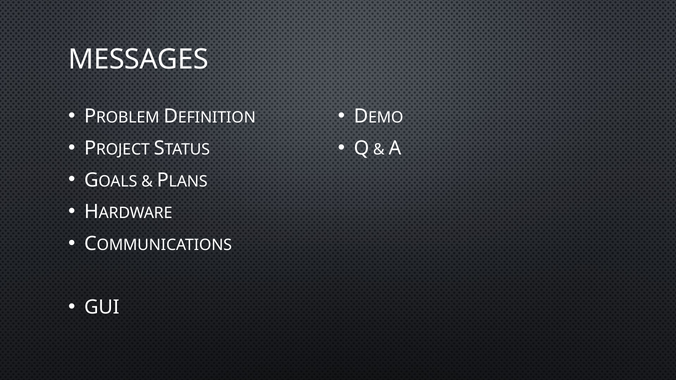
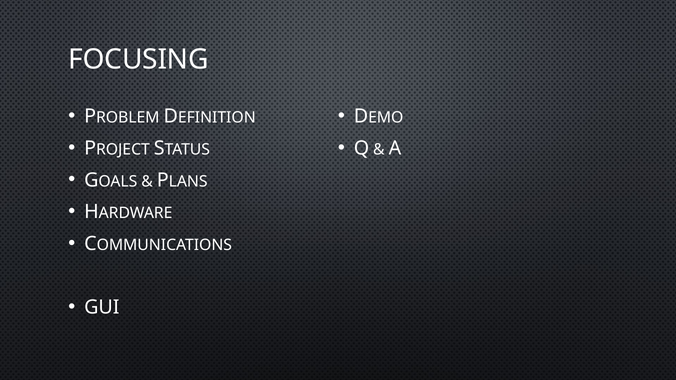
MESSAGES: MESSAGES -> FOCUSING
